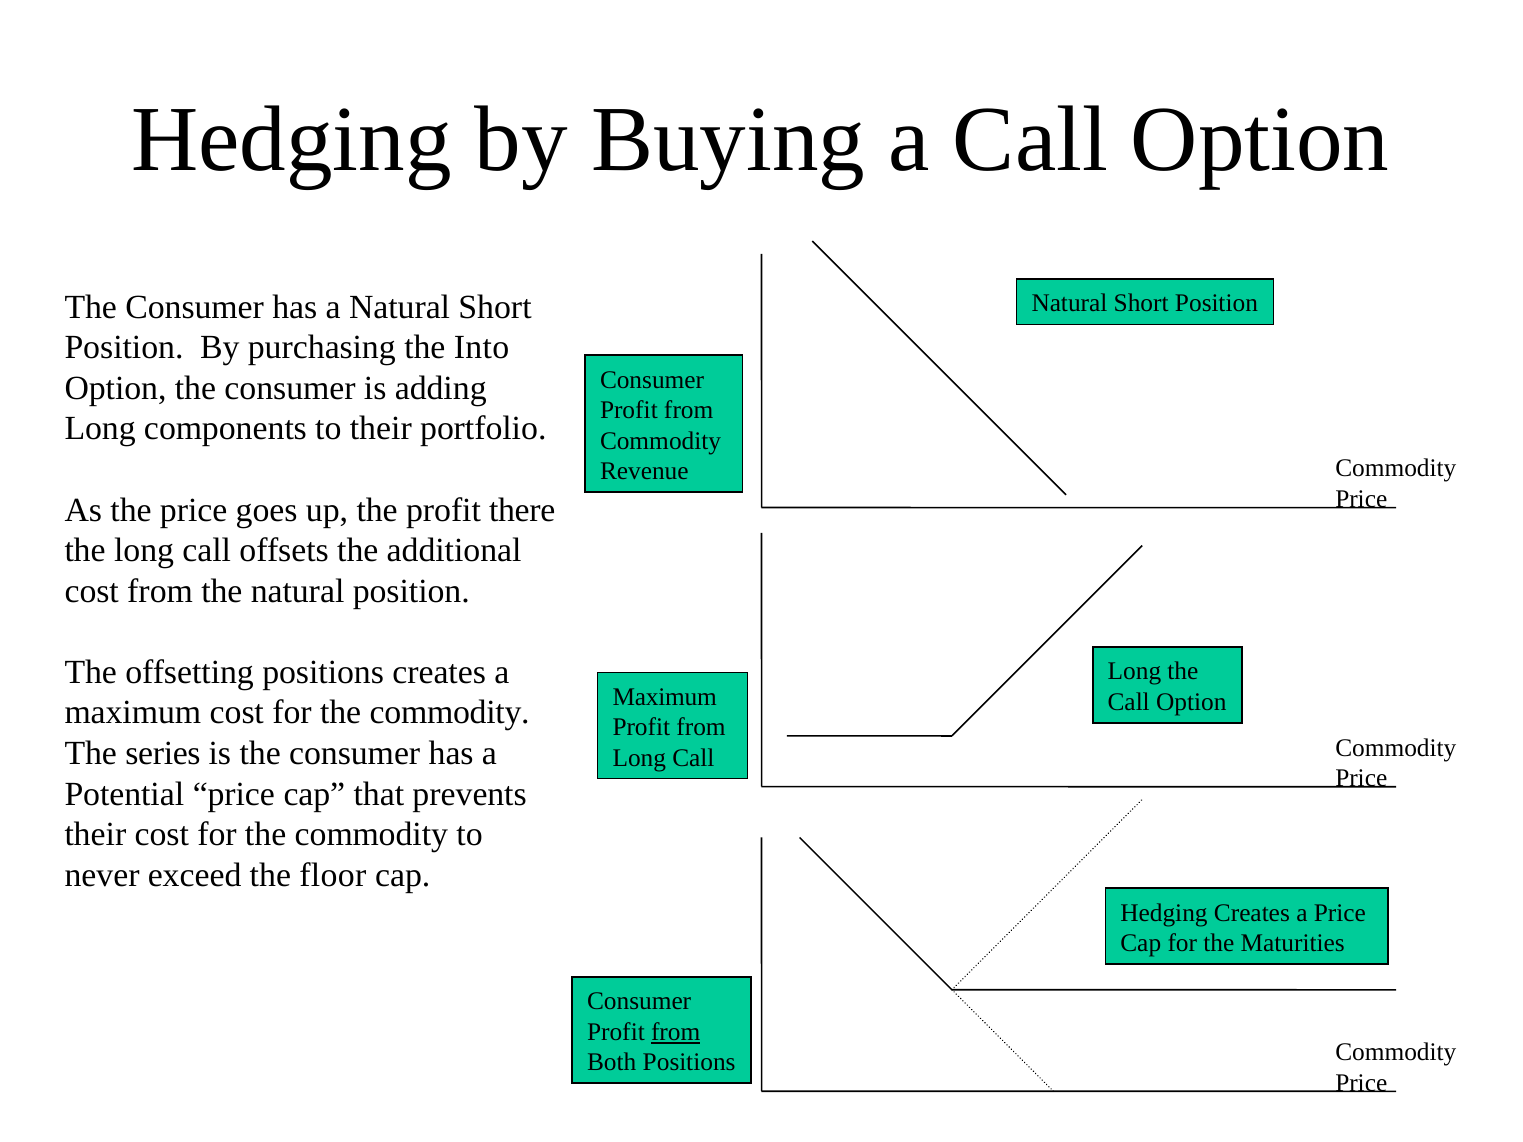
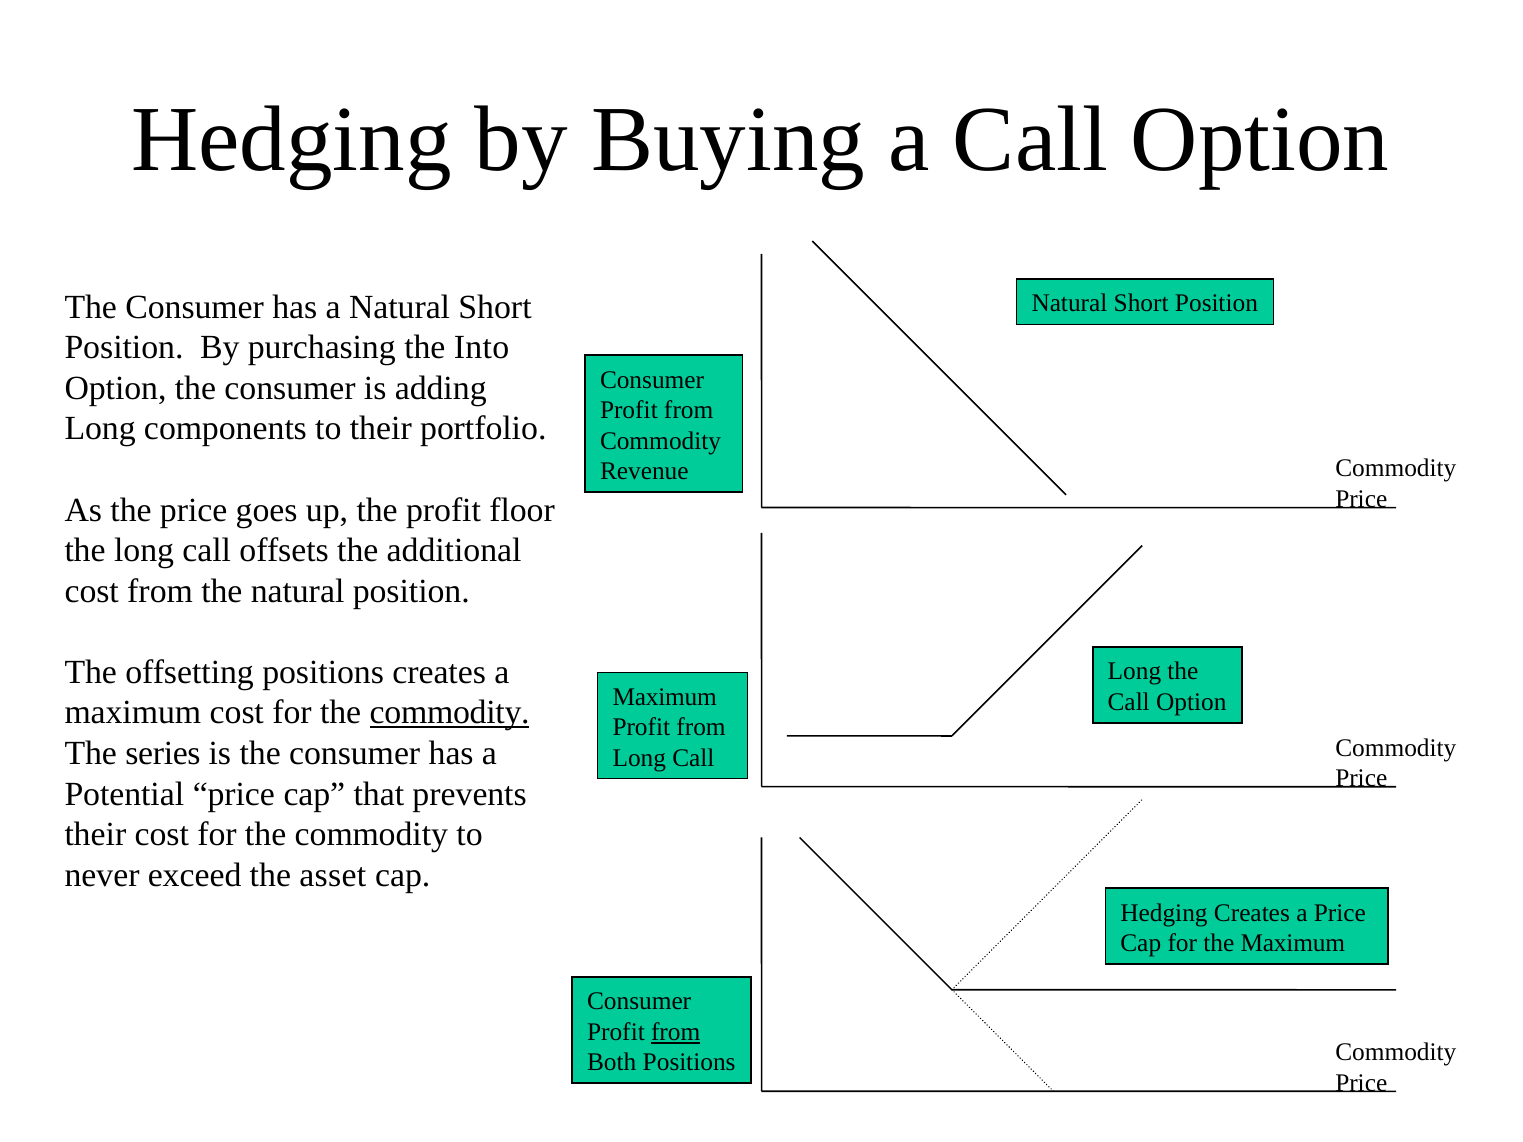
there: there -> floor
commodity at (450, 713) underline: none -> present
floor: floor -> asset
the Maturities: Maturities -> Maximum
